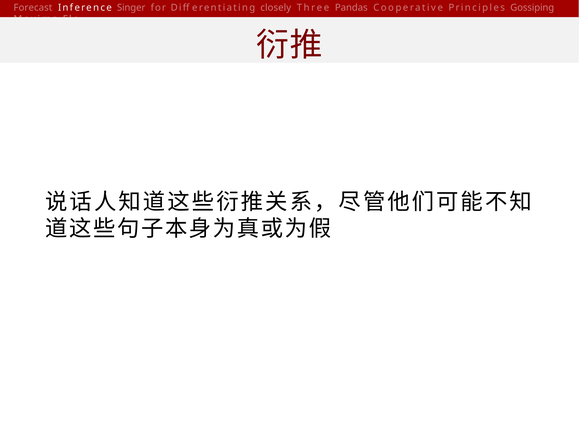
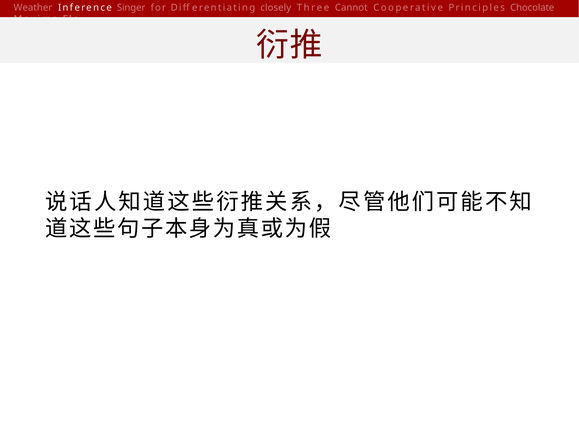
Forecast: Forecast -> Weather
Pandas: Pandas -> Cannot
Gossiping: Gossiping -> Chocolate
